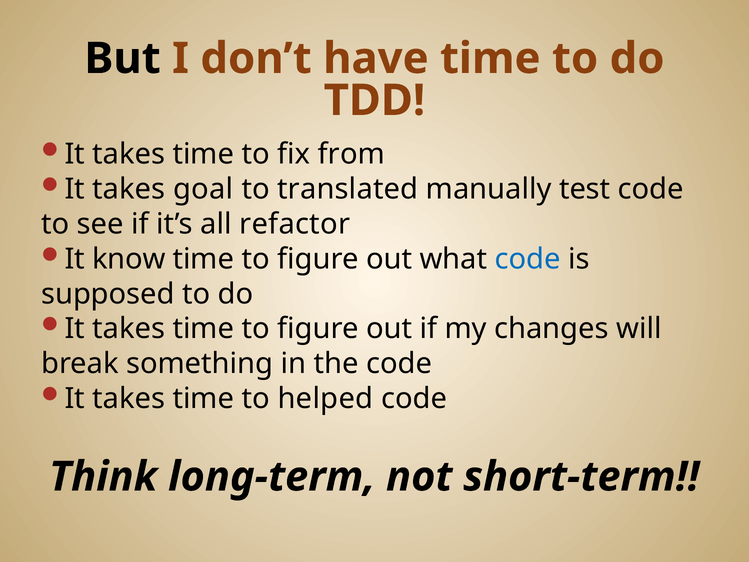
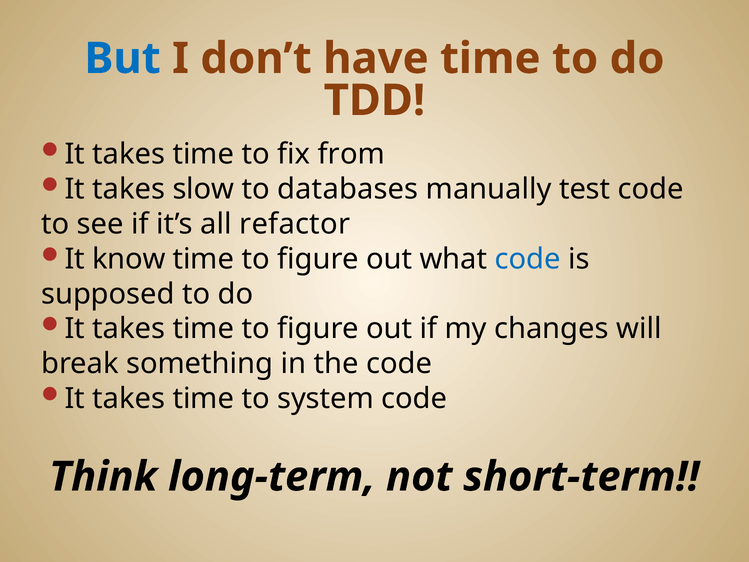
But colour: black -> blue
goal: goal -> slow
translated: translated -> databases
helped: helped -> system
